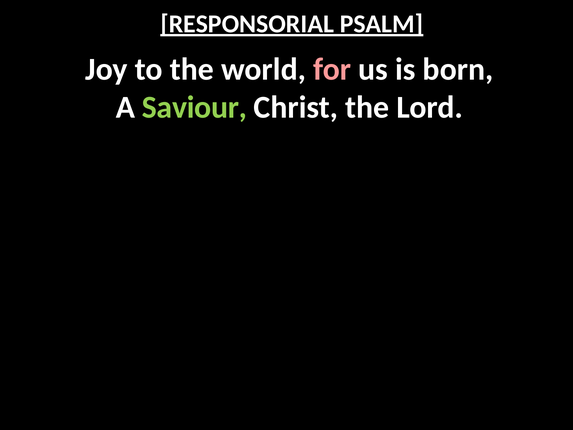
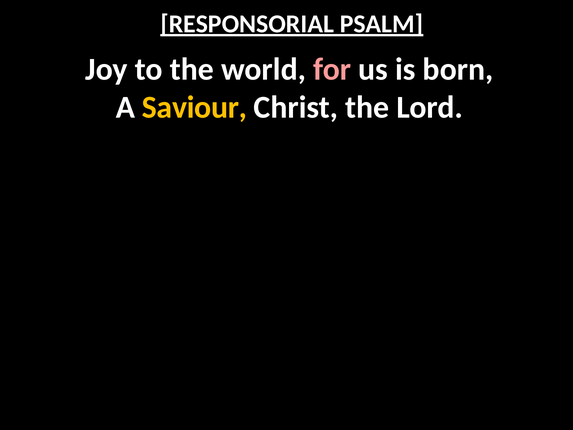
Saviour colour: light green -> yellow
